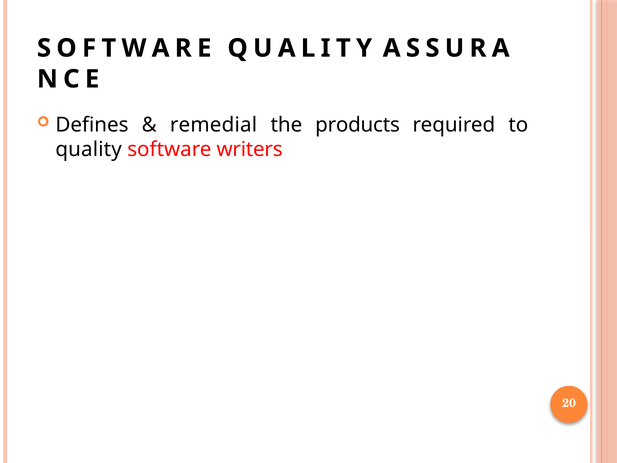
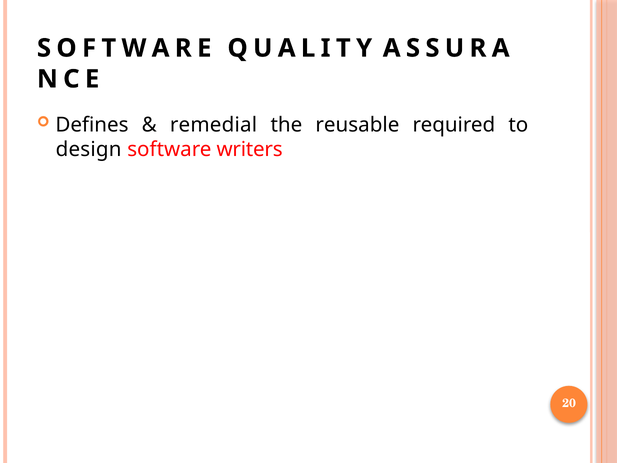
products: products -> reusable
quality: quality -> design
